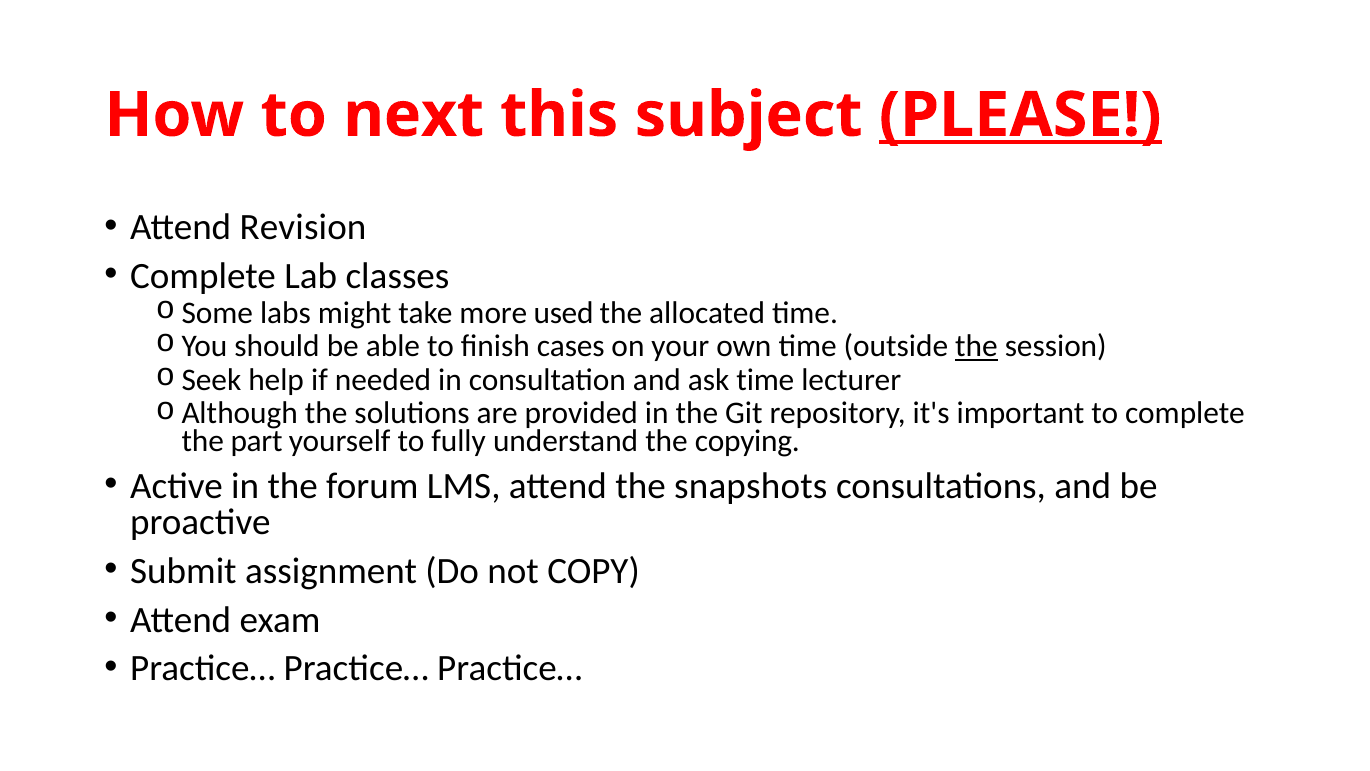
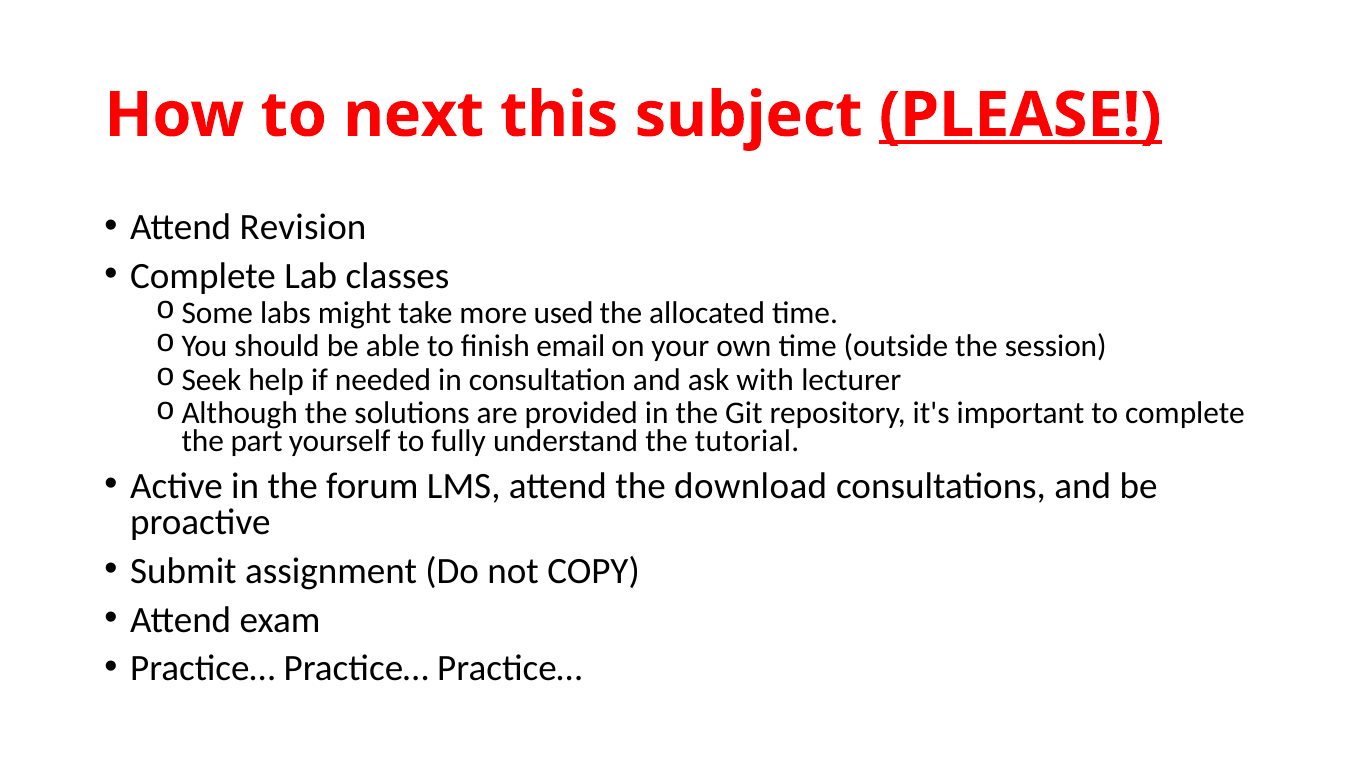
cases: cases -> email
the at (976, 346) underline: present -> none
ask time: time -> with
copying: copying -> tutorial
snapshots: snapshots -> download
